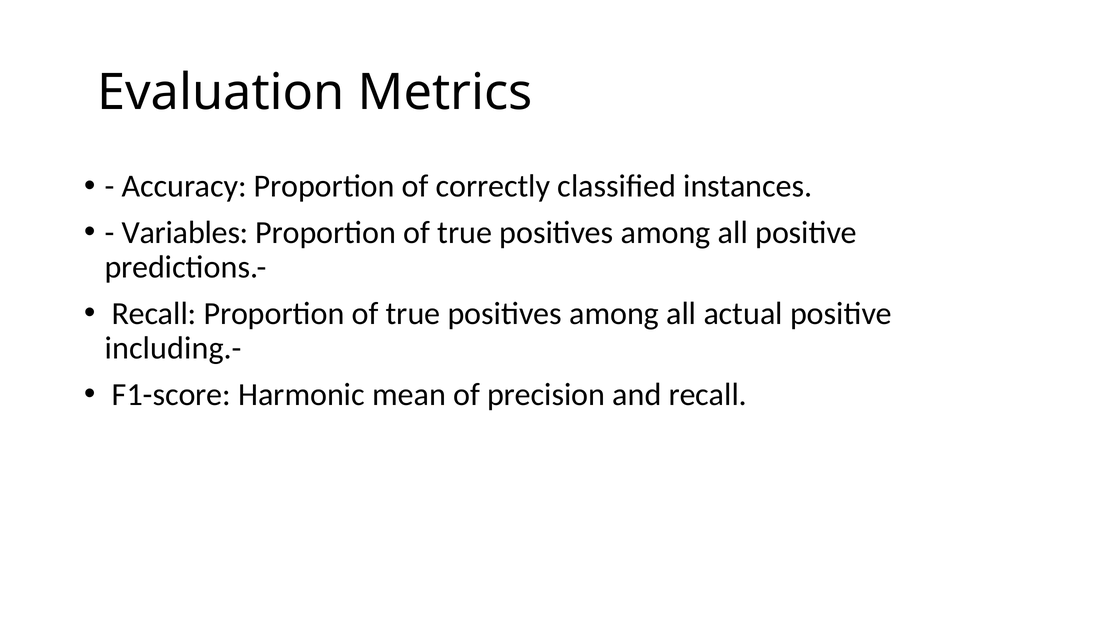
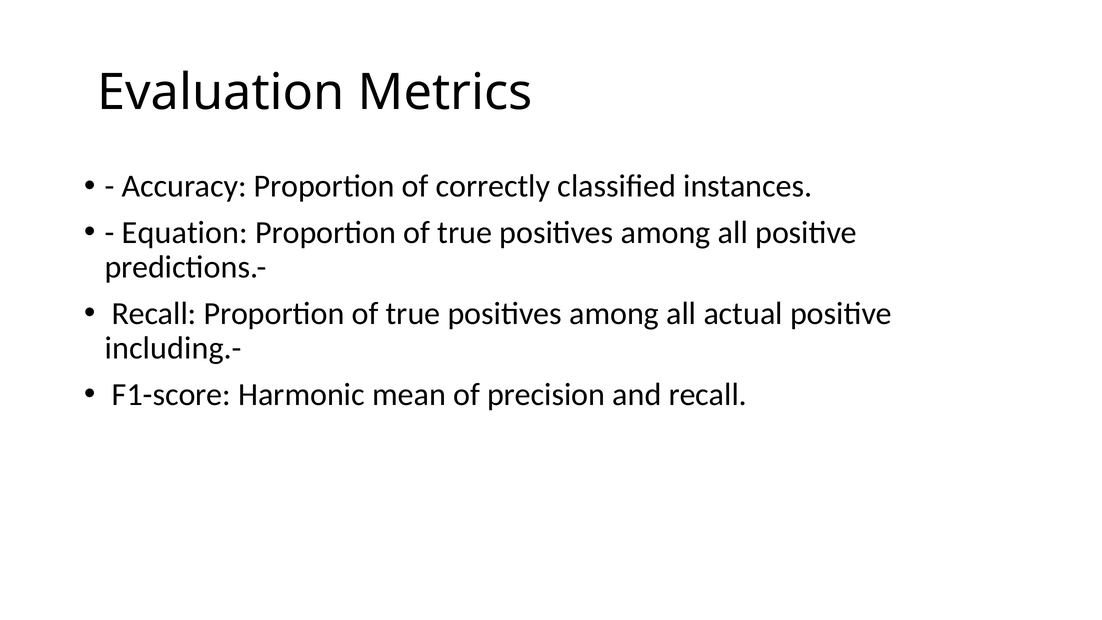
Variables: Variables -> Equation
